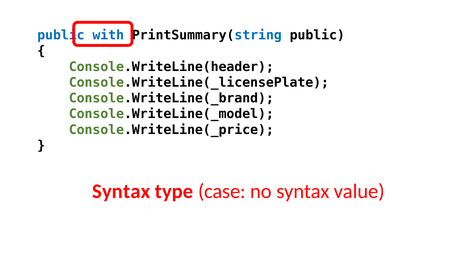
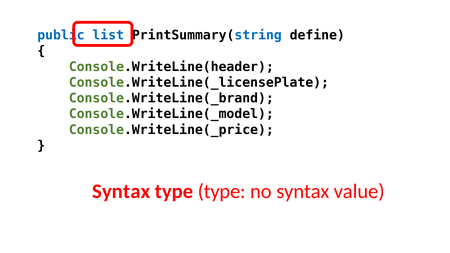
with: with -> list
PrintSummary(string public: public -> define
type case: case -> type
